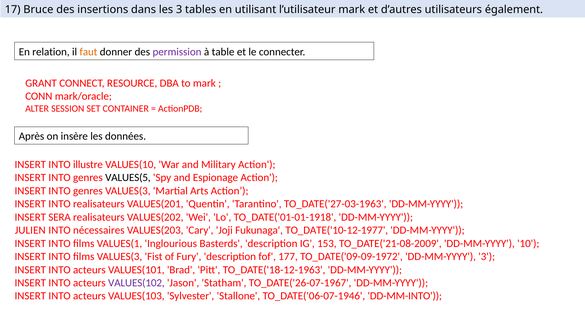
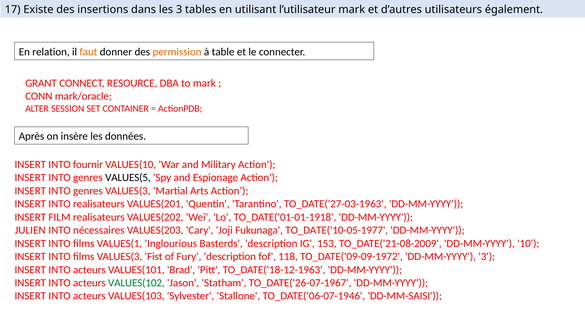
Bruce: Bruce -> Existe
permission colour: purple -> orange
illustre: illustre -> fournir
SERA: SERA -> FILM
TO_DATE('10-12-1977: TO_DATE('10-12-1977 -> TO_DATE('10-05-1977
177: 177 -> 118
VALUES(102 colour: purple -> green
DD-MM-INTO: DD-MM-INTO -> DD-MM-SAISI
